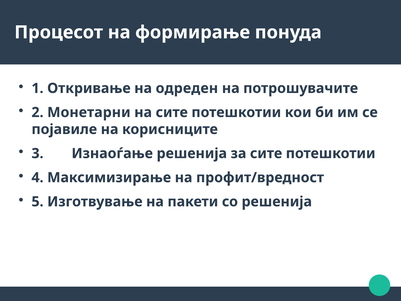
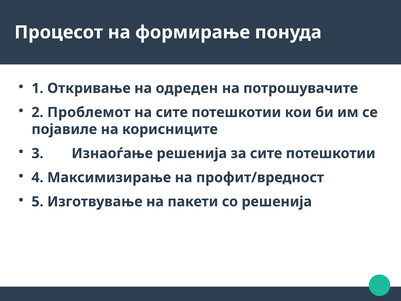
Монетарни: Монетарни -> Проблемот
